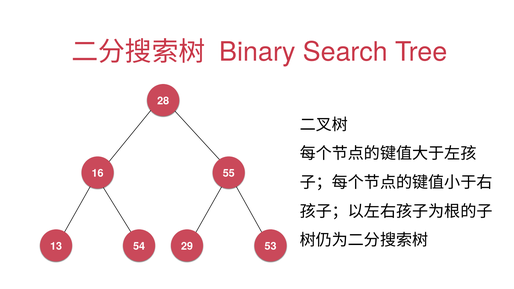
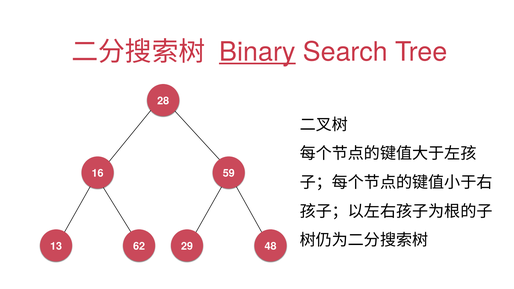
Binary underline: none -> present
55: 55 -> 59
54: 54 -> 62
53: 53 -> 48
